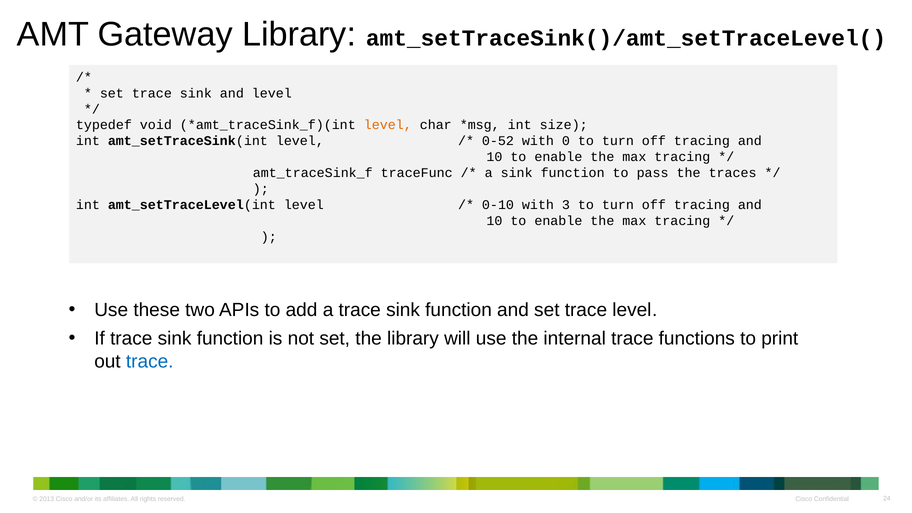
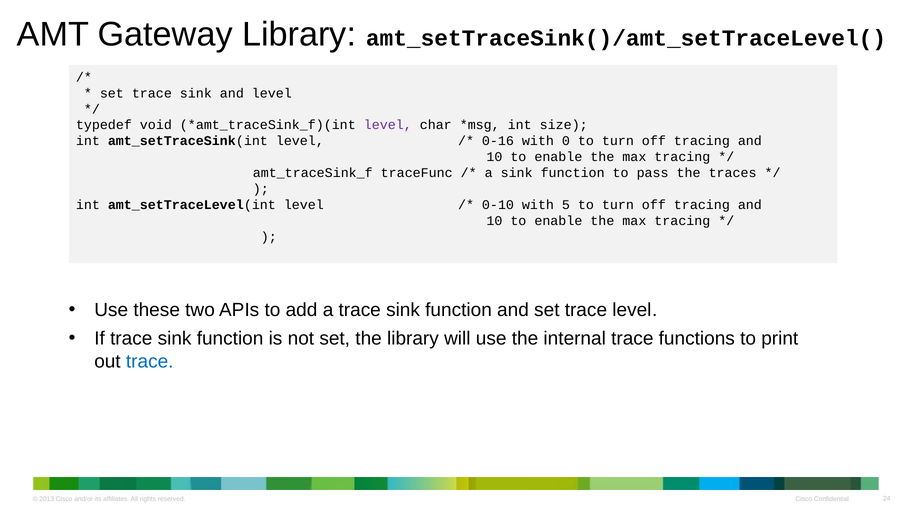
level at (388, 125) colour: orange -> purple
0-52: 0-52 -> 0-16
3: 3 -> 5
